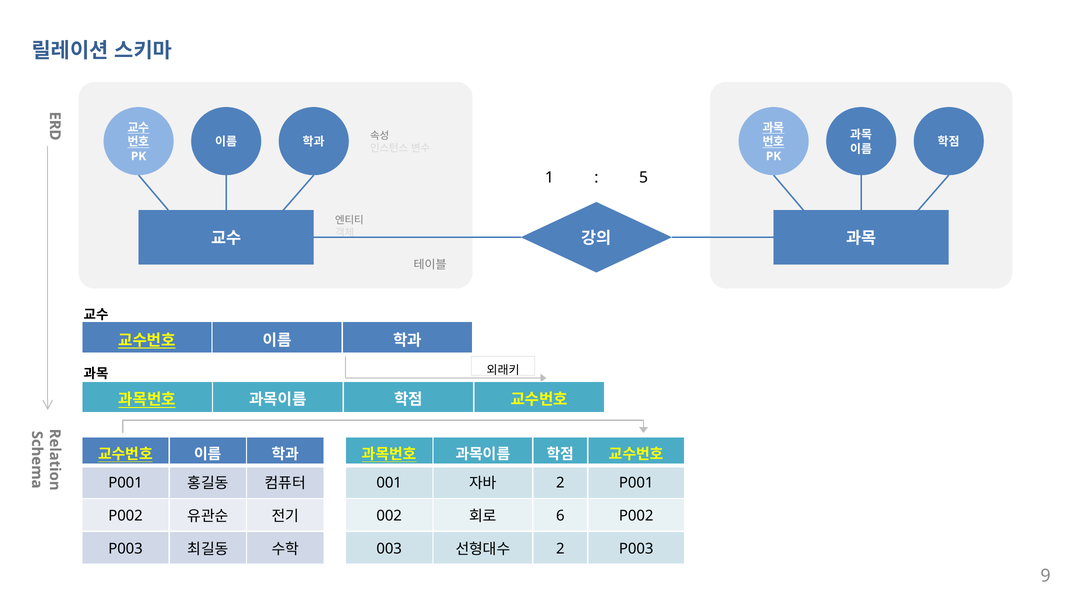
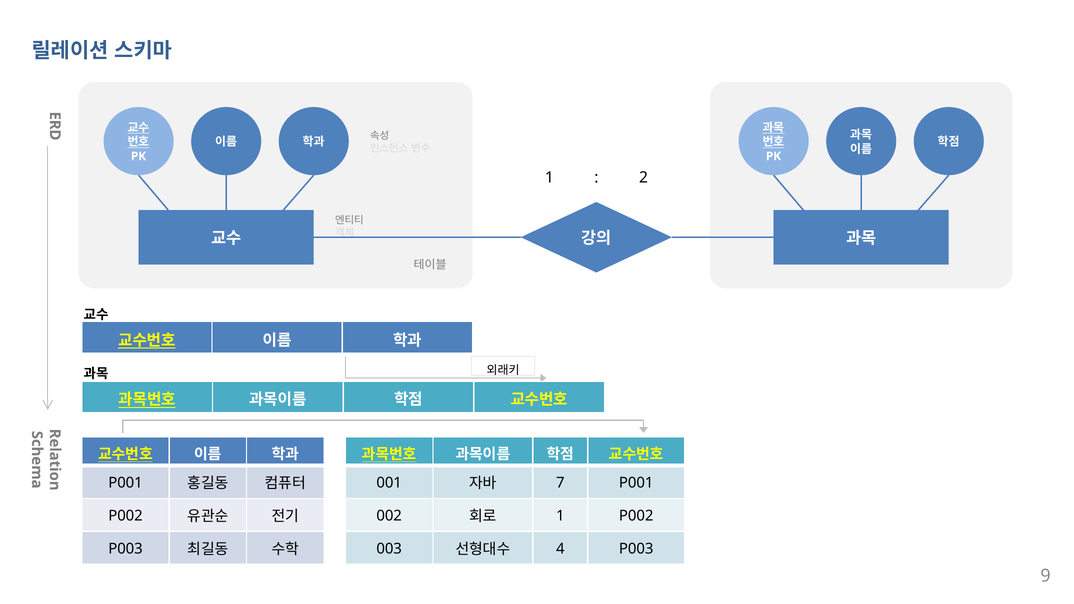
5: 5 -> 2
2 at (560, 483): 2 -> 7
6 at (560, 516): 6 -> 1
2 at (560, 549): 2 -> 4
